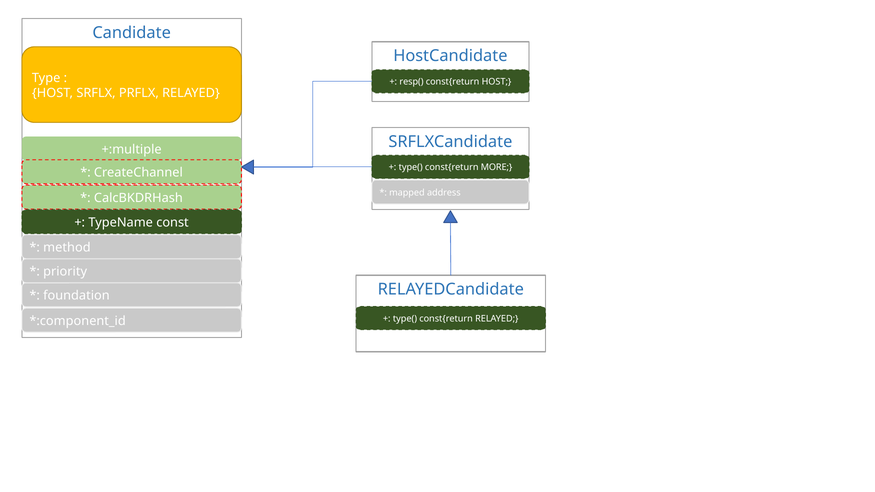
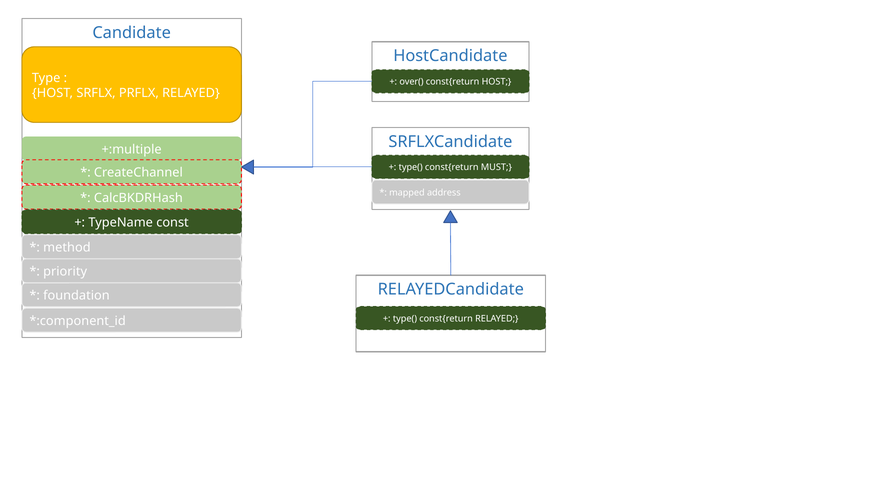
resp(: resp( -> over(
MORE: MORE -> MUST
